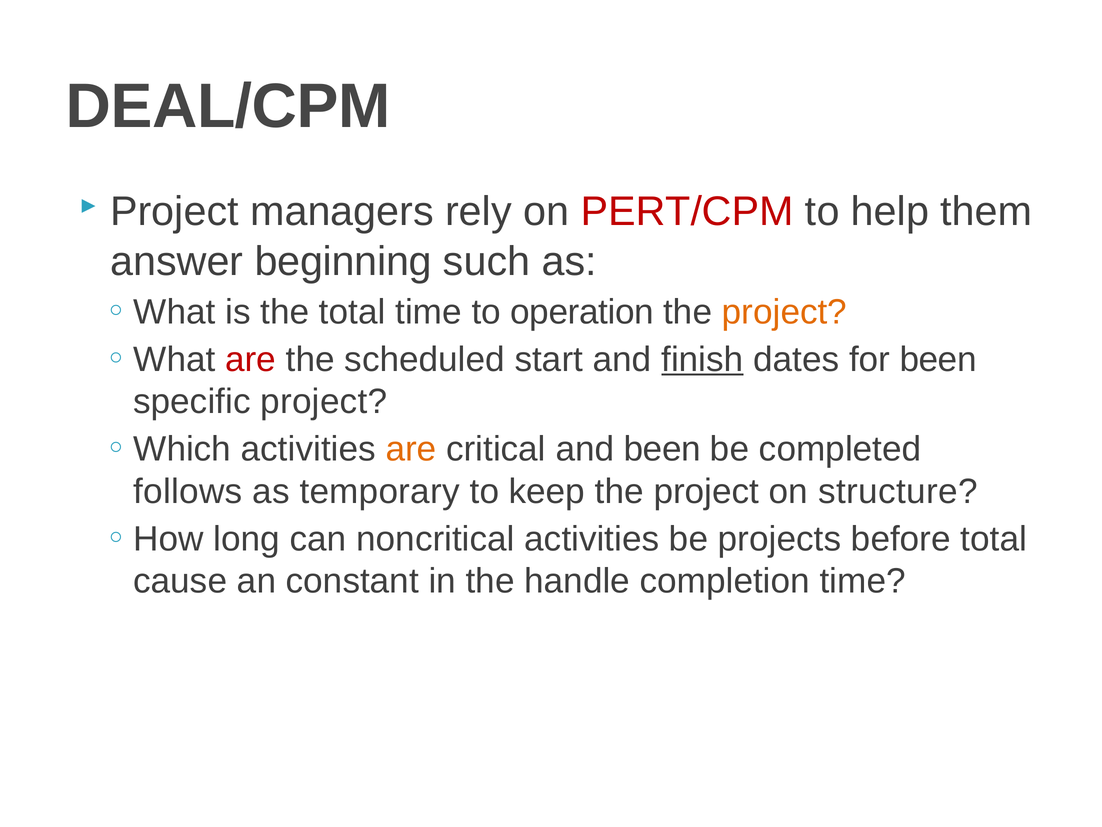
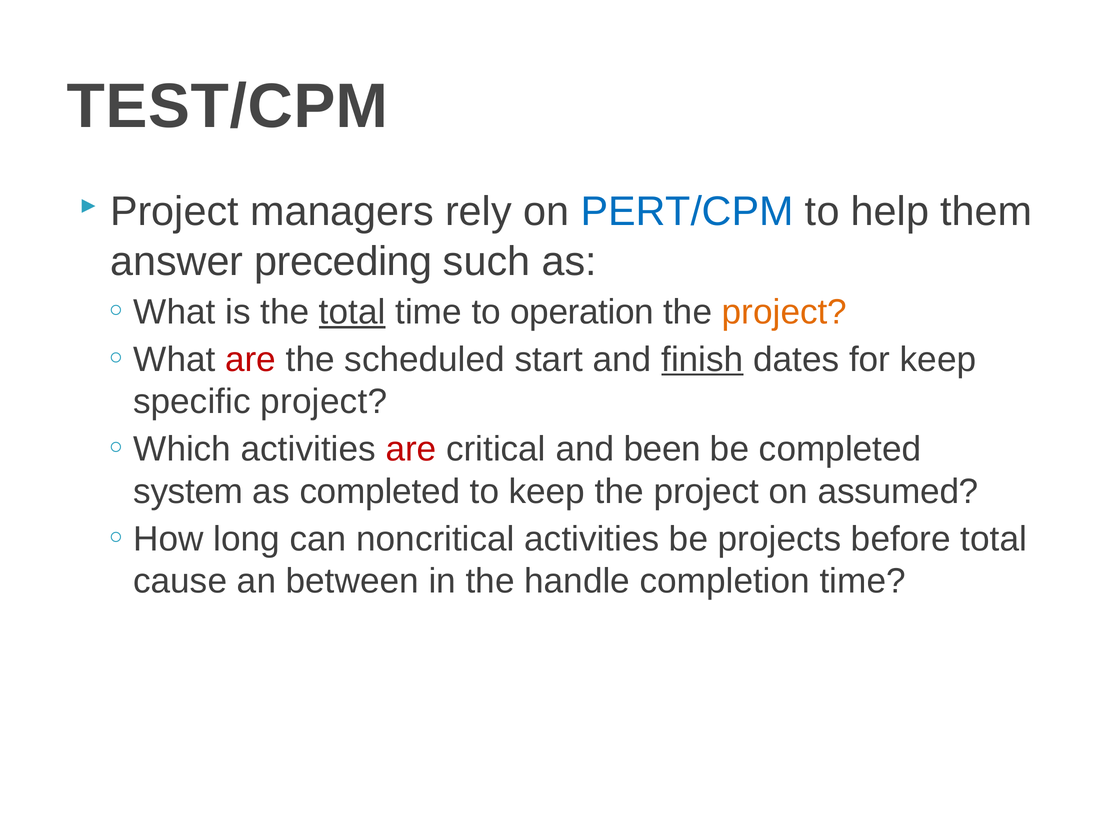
DEAL/CPM: DEAL/CPM -> TEST/CPM
PERT/CPM colour: red -> blue
beginning: beginning -> preceding
total at (352, 312) underline: none -> present
for been: been -> keep
are at (411, 449) colour: orange -> red
follows: follows -> system
as temporary: temporary -> completed
structure: structure -> assumed
constant: constant -> between
